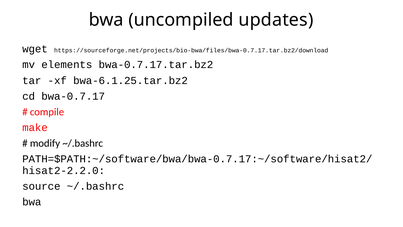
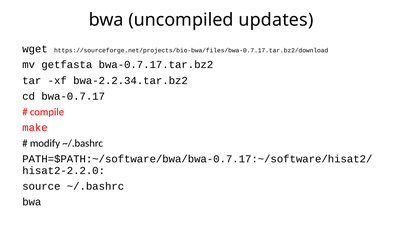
elements: elements -> getfasta
bwa-6.1.25.tar.bz2: bwa-6.1.25.tar.bz2 -> bwa-2.2.34.tar.bz2
